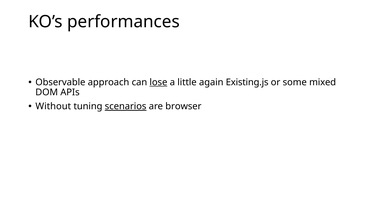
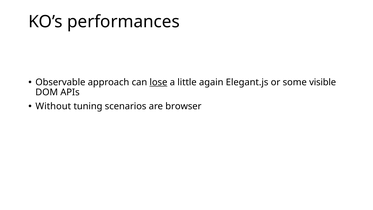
Existing.js: Existing.js -> Elegant.js
mixed: mixed -> visible
scenarios underline: present -> none
